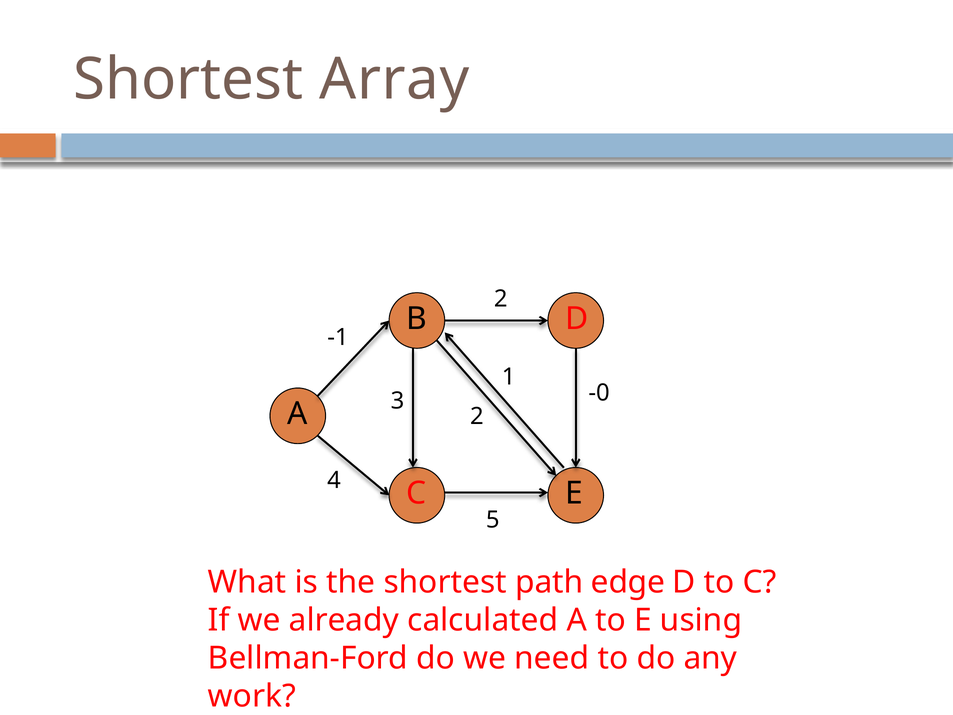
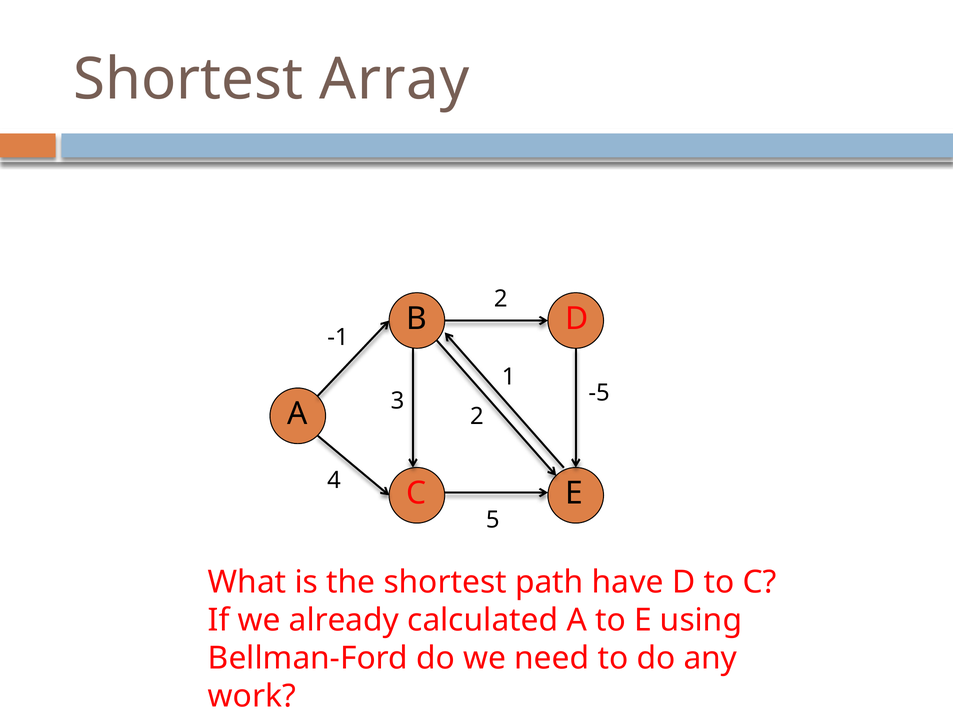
-0: -0 -> -5
edge: edge -> have
